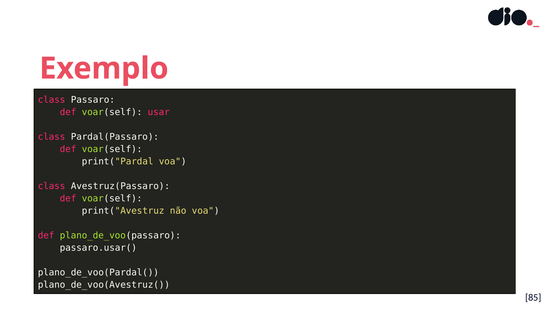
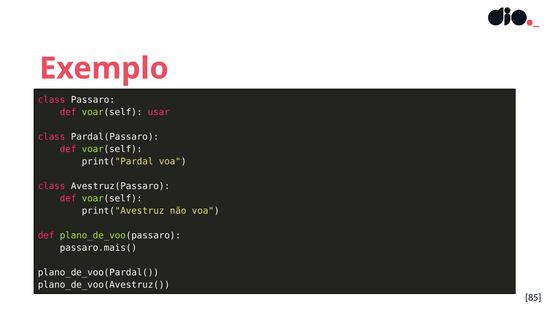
passaro.usar(: passaro.usar( -> passaro.mais(
